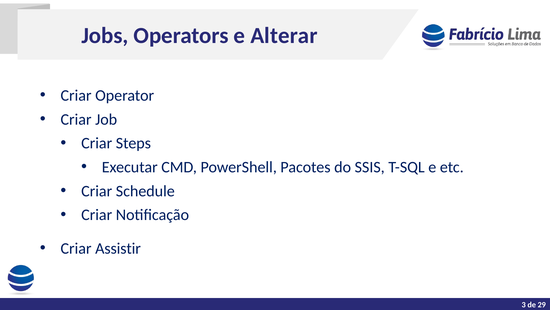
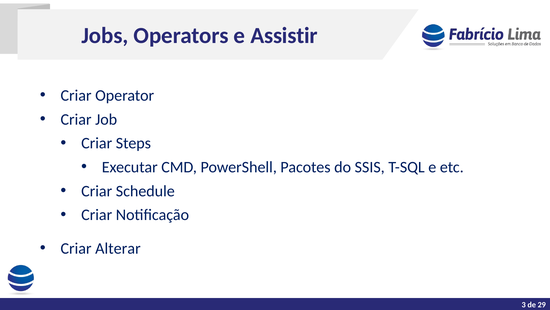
Alterar: Alterar -> Assistir
Assistir: Assistir -> Alterar
